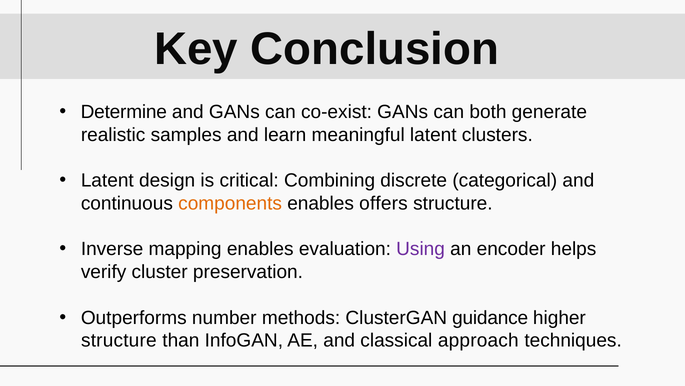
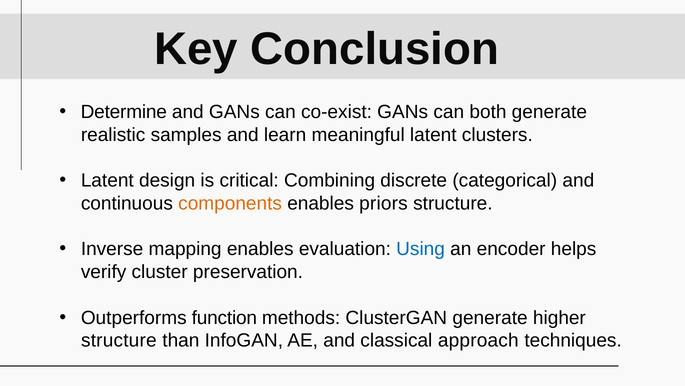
offers: offers -> priors
Using colour: purple -> blue
number: number -> function
ClusterGAN guidance: guidance -> generate
